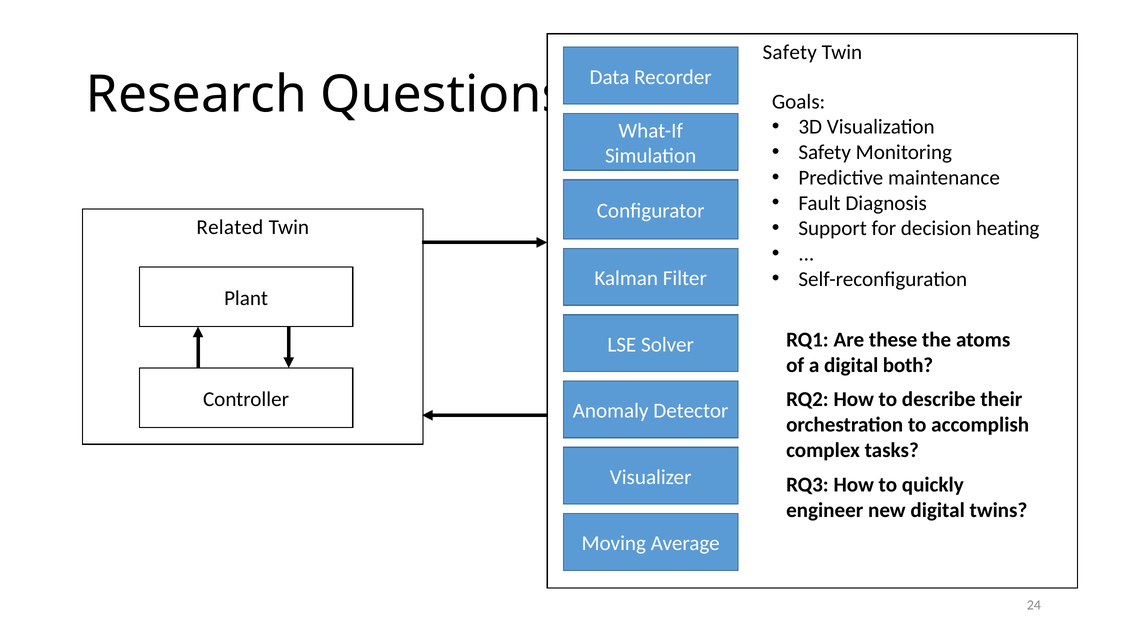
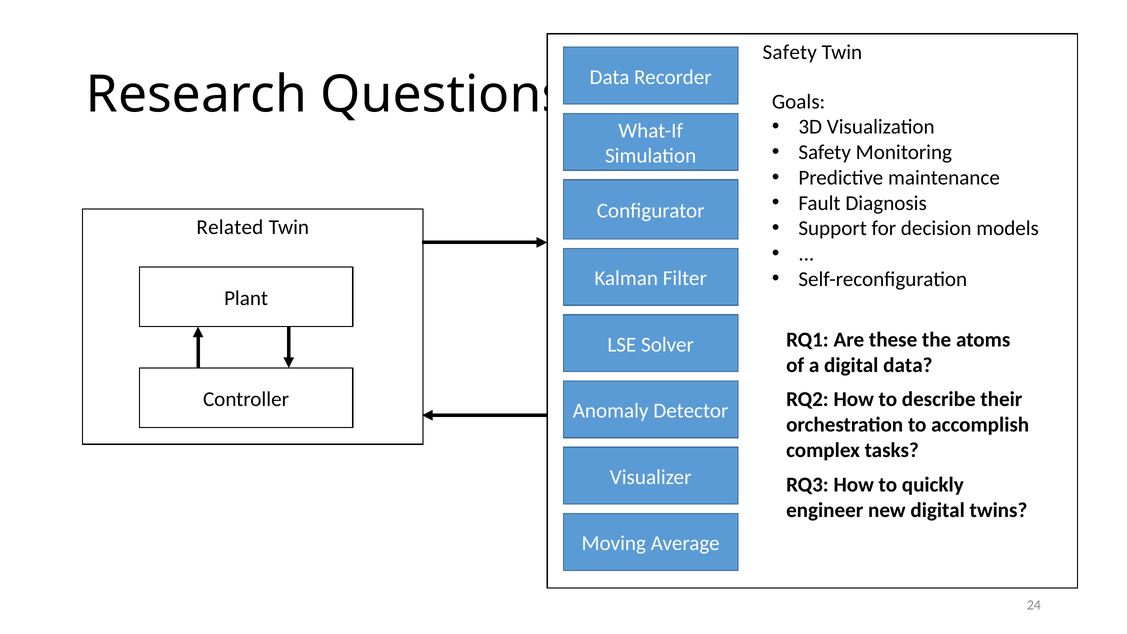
heating: heating -> models
digital both: both -> data
